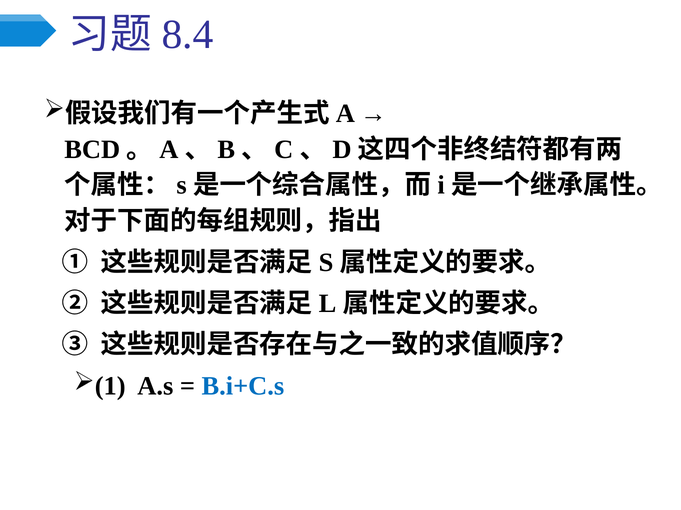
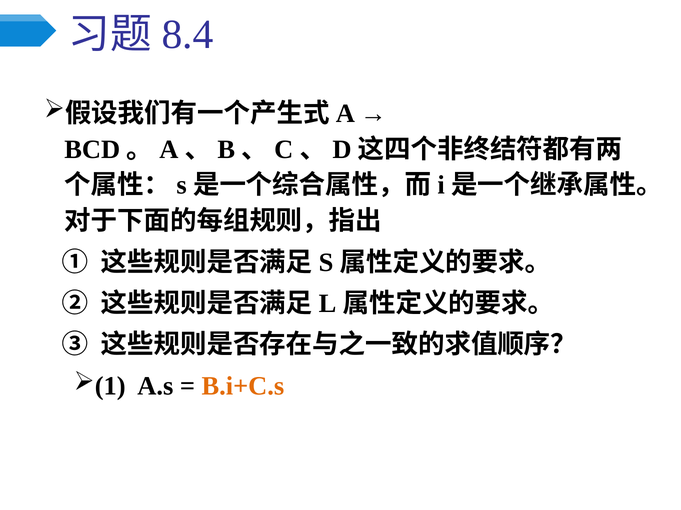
B.i+C.s colour: blue -> orange
